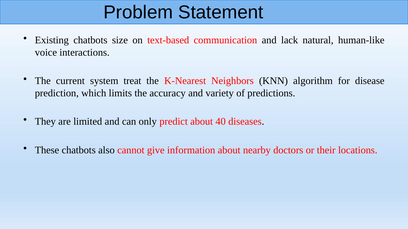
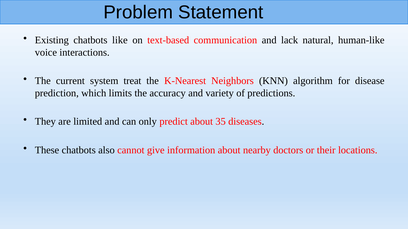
size: size -> like
40: 40 -> 35
